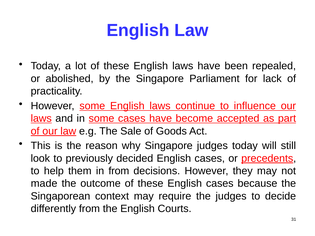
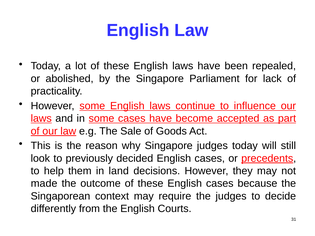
in from: from -> land
